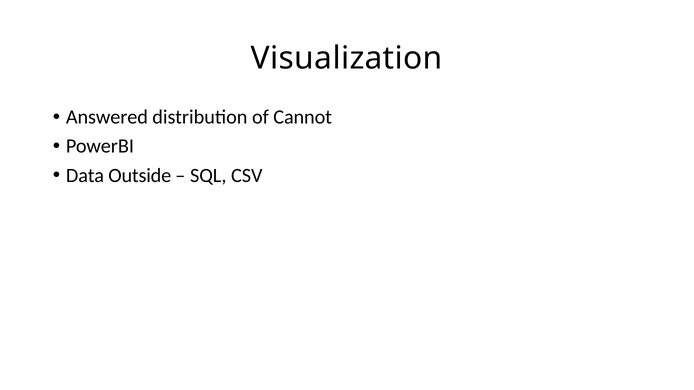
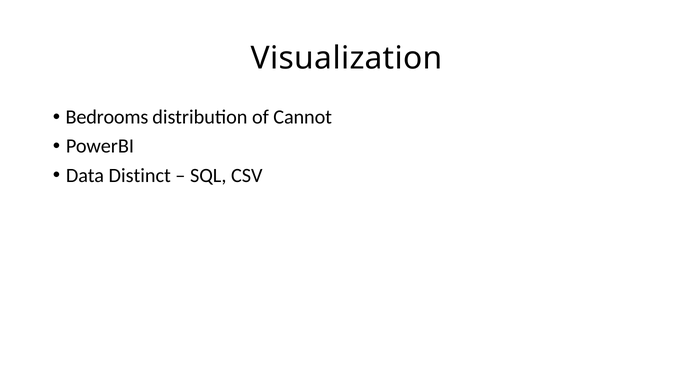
Answered: Answered -> Bedrooms
Outside: Outside -> Distinct
